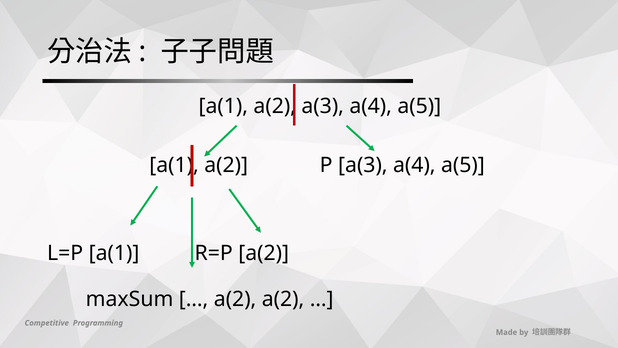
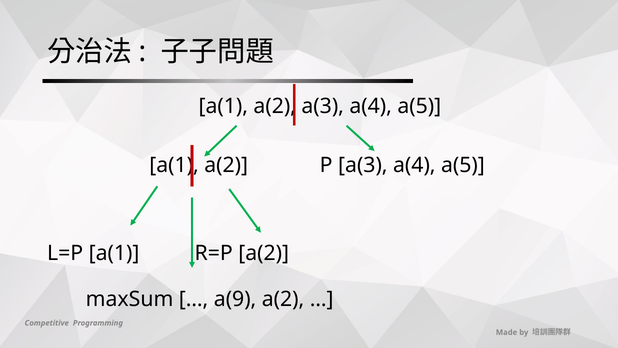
a(2 at (235, 299): a(2 -> a(9
